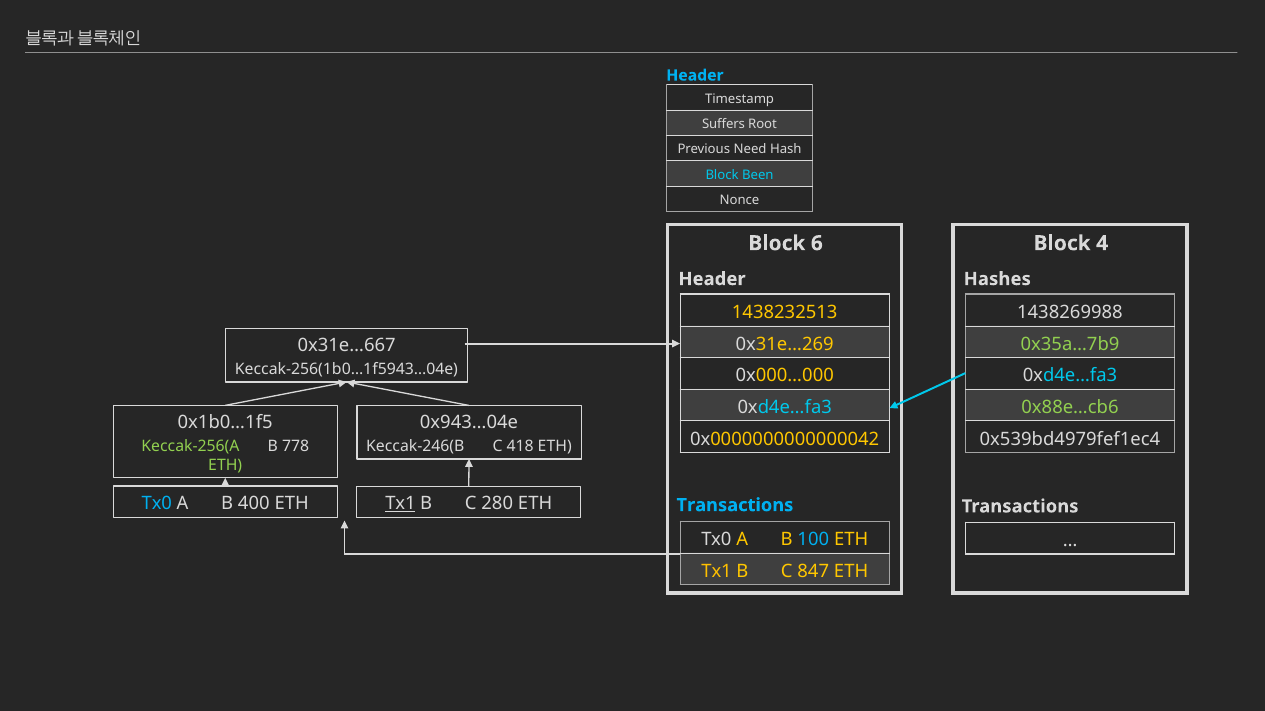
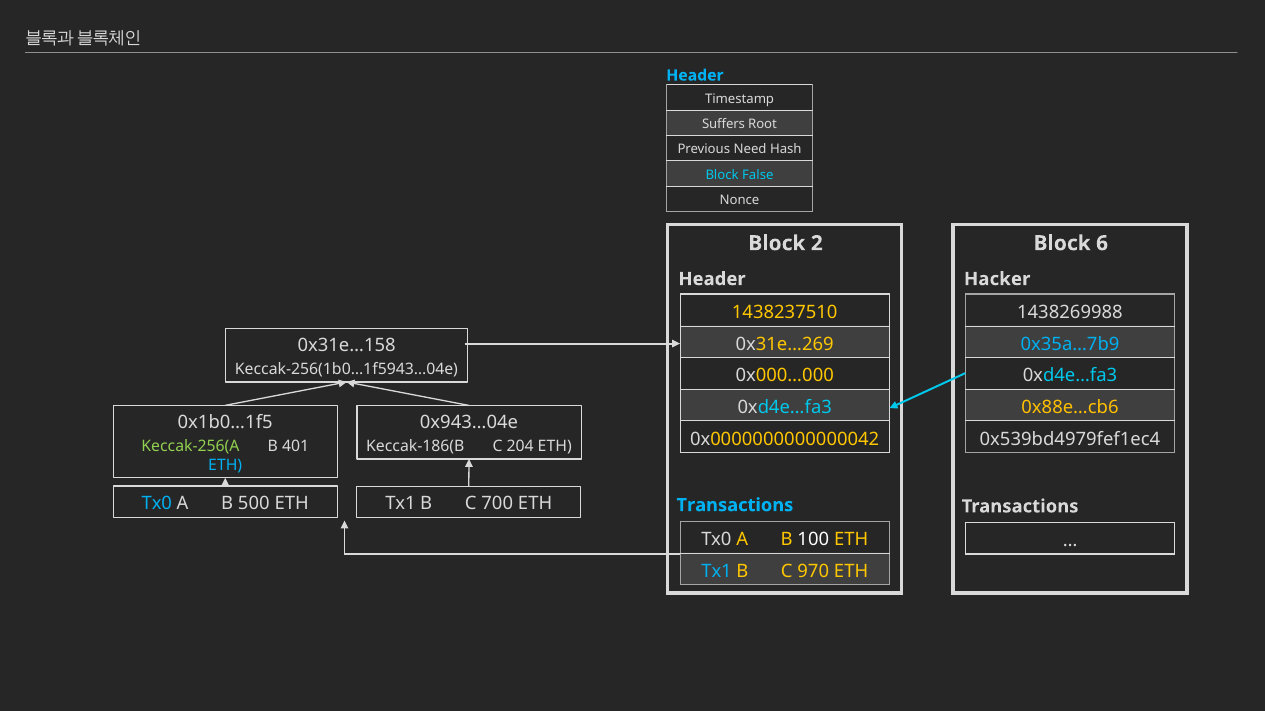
Been: Been -> False
6: 6 -> 2
4: 4 -> 6
Hashes: Hashes -> Hacker
1438232513: 1438232513 -> 1438237510
0x35a…7b9 colour: light green -> light blue
0x31e…667: 0x31e…667 -> 0x31e…158
0x88e…cb6 colour: light green -> yellow
778: 778 -> 401
Keccak-246(B: Keccak-246(B -> Keccak-186(B
418: 418 -> 204
ETH at (225, 465) colour: light green -> light blue
Tx1 at (400, 504) underline: present -> none
280: 280 -> 700
400: 400 -> 500
100 colour: light blue -> white
Tx1 at (717, 572) colour: yellow -> light blue
847: 847 -> 970
